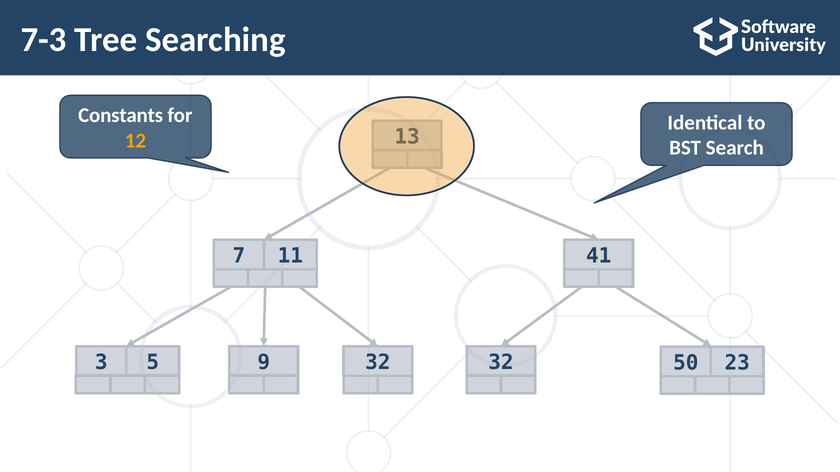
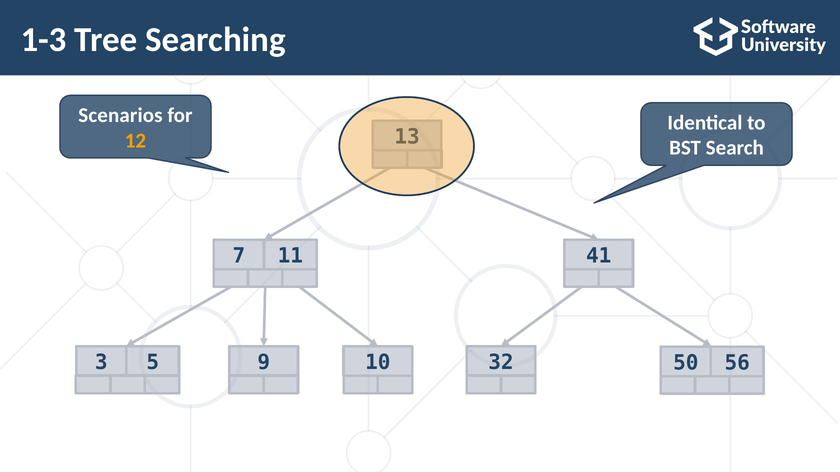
7-3: 7-3 -> 1-3
Constants: Constants -> Scenarios
9 32: 32 -> 10
23: 23 -> 56
